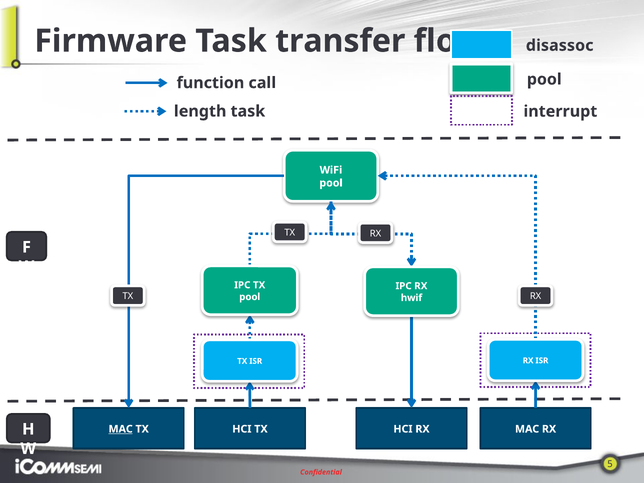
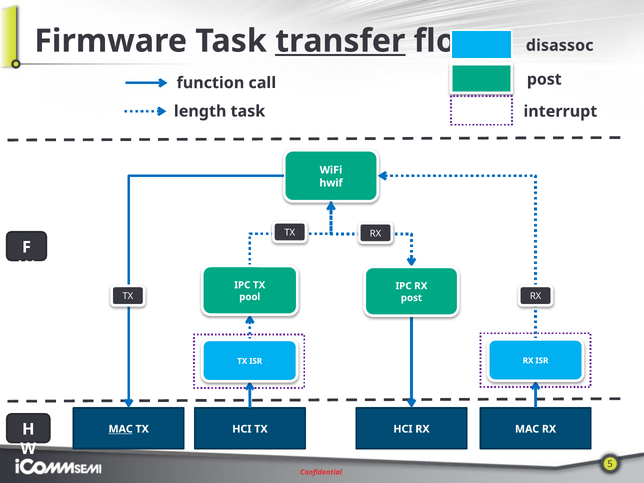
transfer underline: none -> present
pool at (544, 79): pool -> post
pool at (331, 183): pool -> hwif
hwif at (411, 298): hwif -> post
